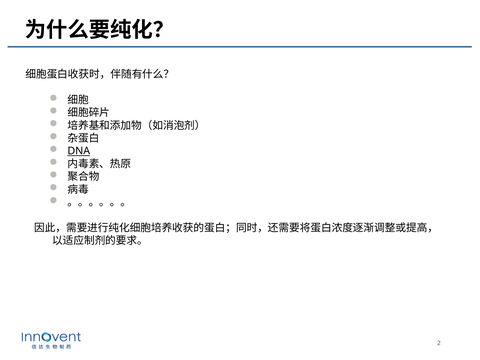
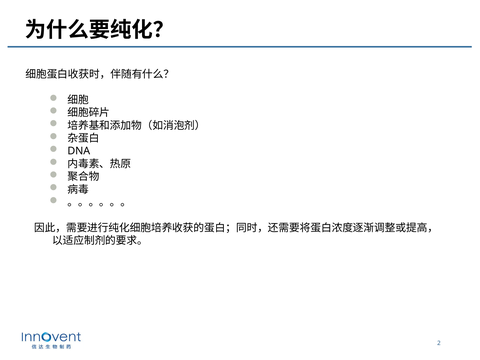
DNA underline: present -> none
